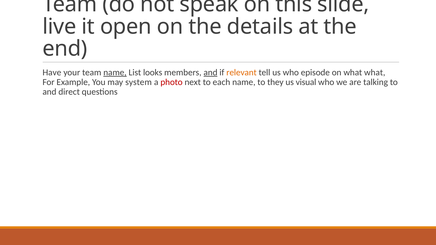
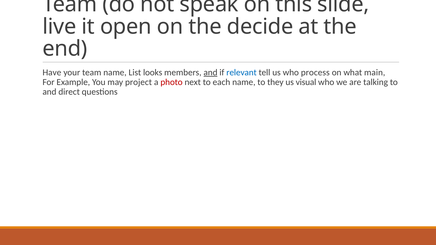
details: details -> decide
name at (115, 72) underline: present -> none
relevant colour: orange -> blue
episode: episode -> process
what what: what -> main
system: system -> project
